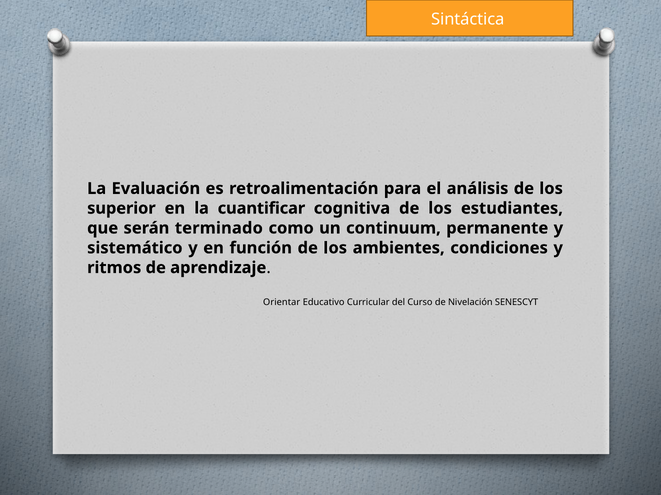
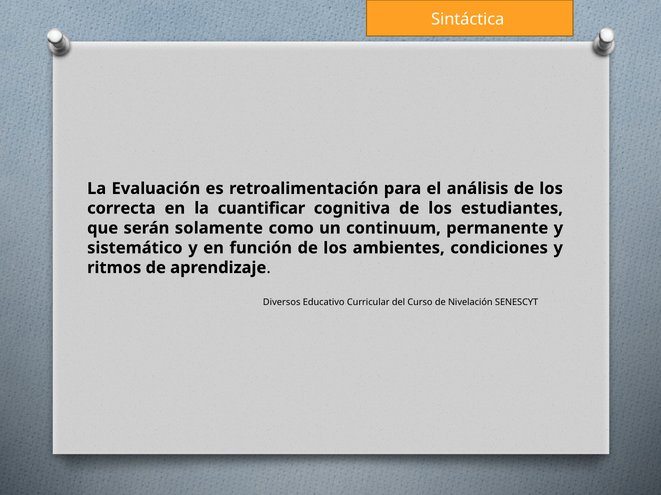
superior: superior -> correcta
terminado: terminado -> solamente
Orientar: Orientar -> Diversos
